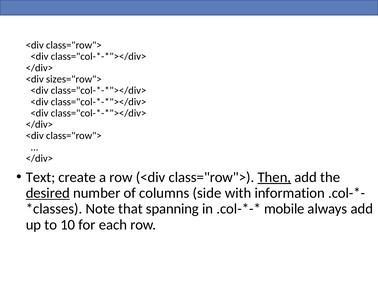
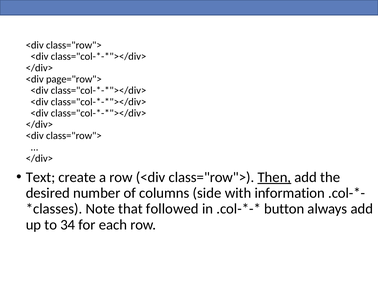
sizes="row">: sizes="row"> -> page="row">
desired underline: present -> none
spanning: spanning -> followed
mobile: mobile -> button
10: 10 -> 34
